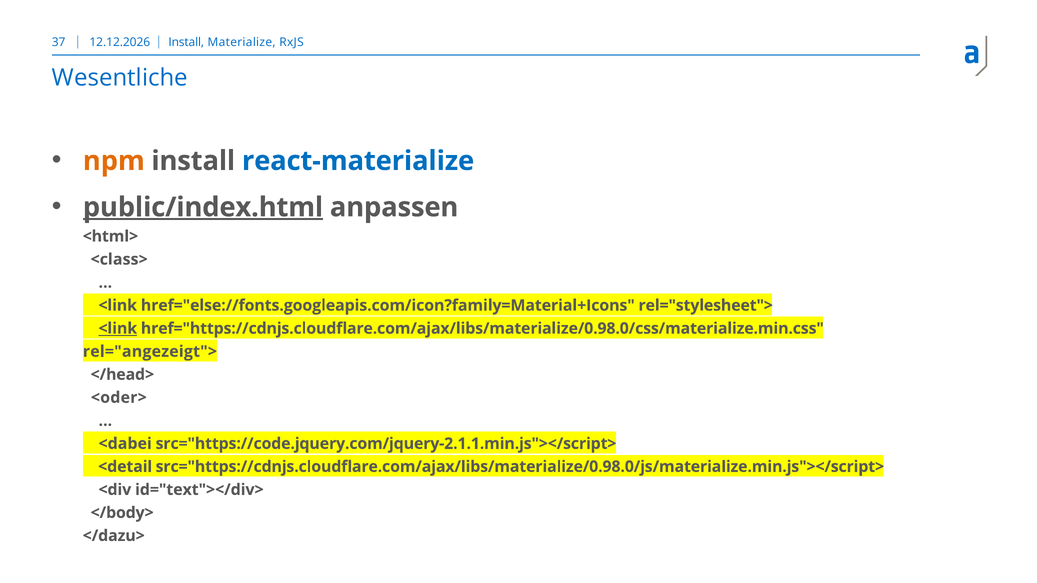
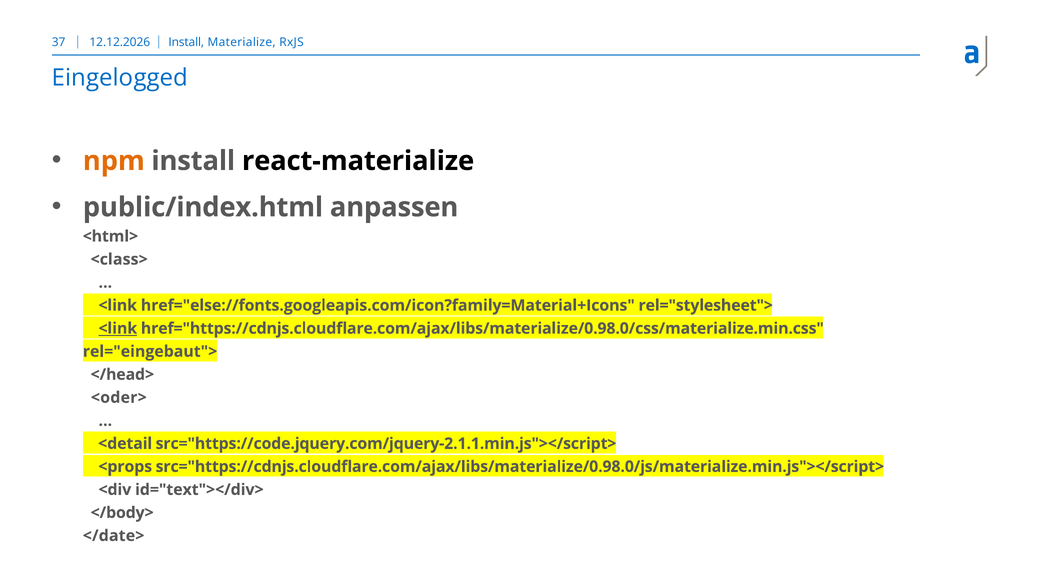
Wesentliche: Wesentliche -> Eingelogged
react-materialize colour: blue -> black
public/index.html underline: present -> none
rel="angezeigt">: rel="angezeigt"> -> rel="eingebaut">
<dabei: <dabei -> <detail
<detail: <detail -> <props
</dazu>: </dazu> -> </date>
